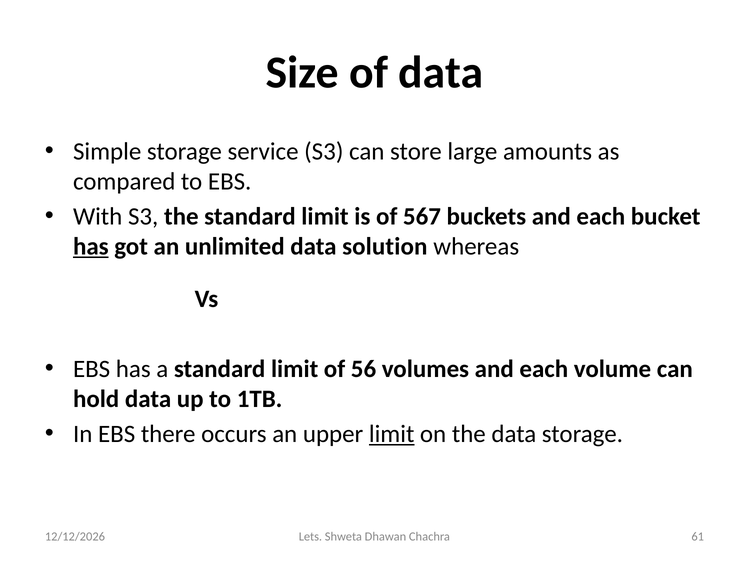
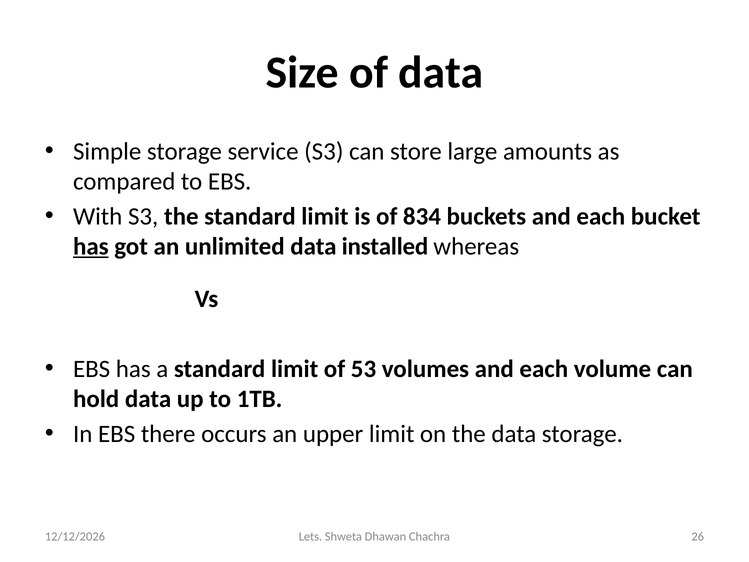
567: 567 -> 834
solution: solution -> installed
56: 56 -> 53
limit at (392, 434) underline: present -> none
61: 61 -> 26
